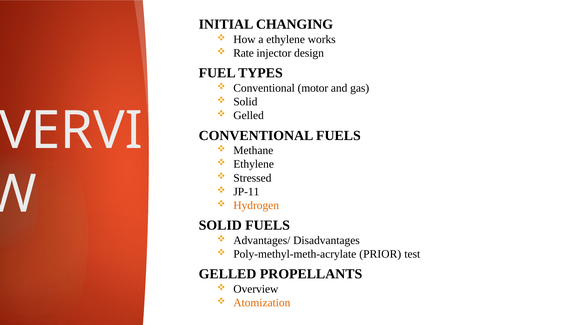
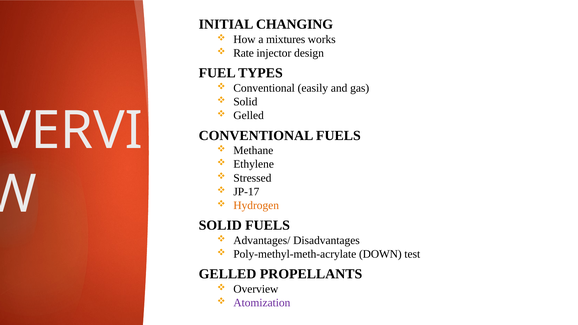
a ethylene: ethylene -> mixtures
motor: motor -> easily
JP-11: JP-11 -> JP-17
PRIOR: PRIOR -> DOWN
Atomization colour: orange -> purple
